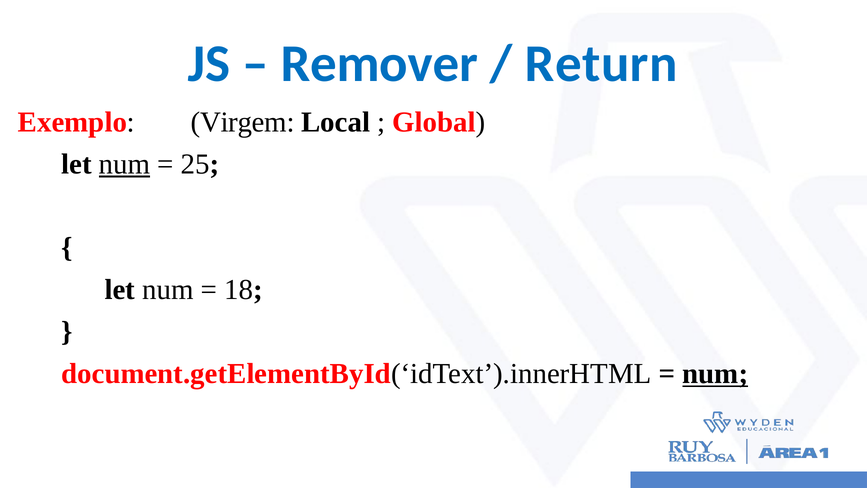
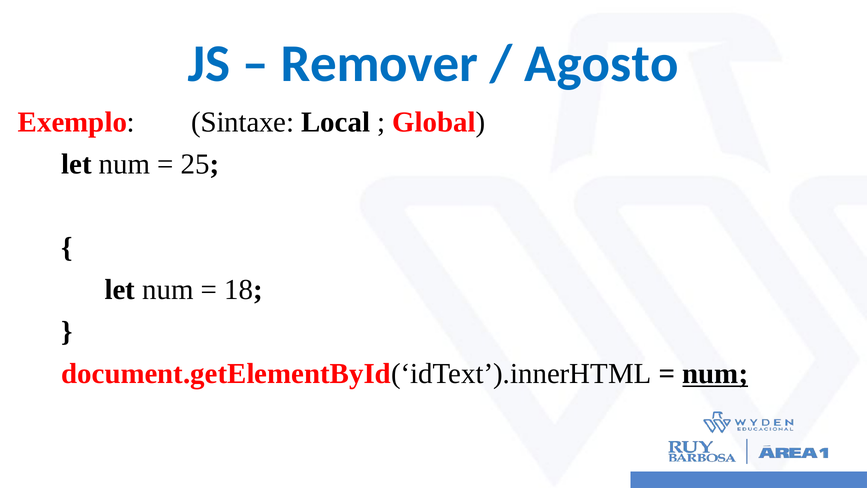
Return: Return -> Agosto
Virgem: Virgem -> Sintaxe
num at (125, 164) underline: present -> none
